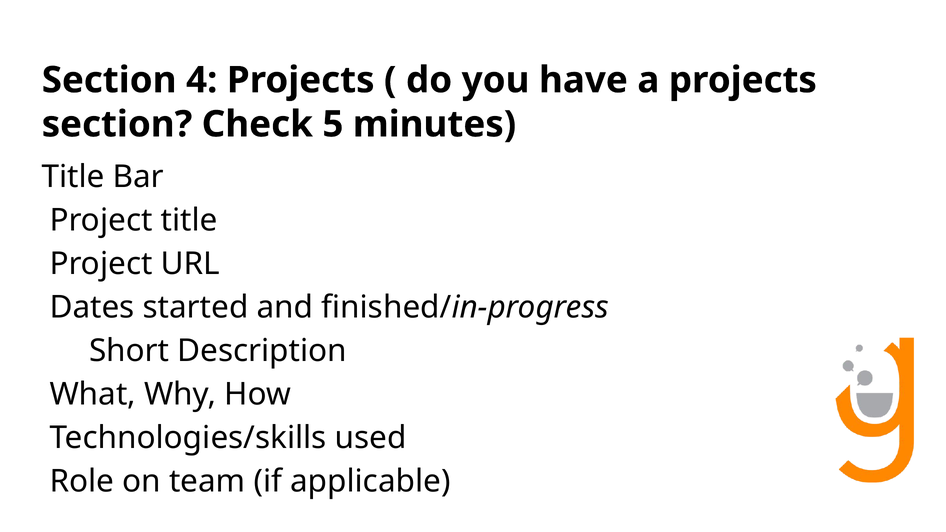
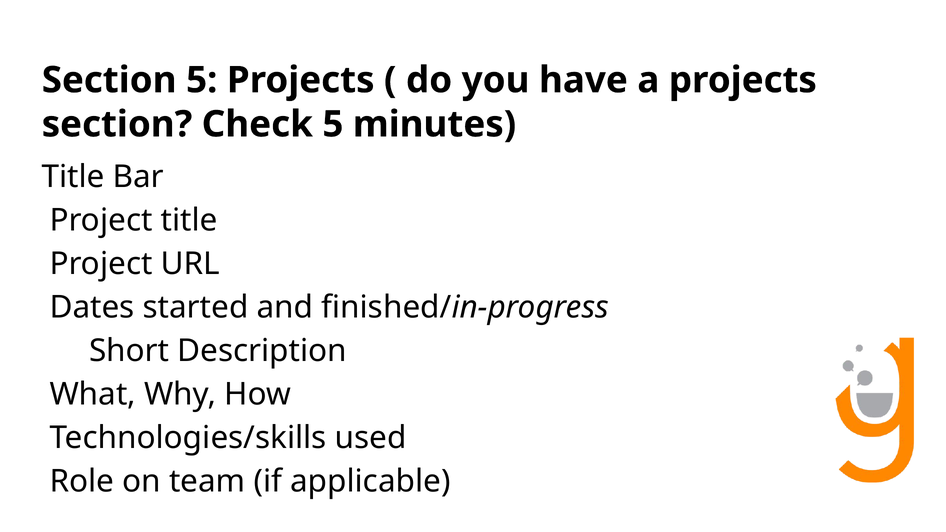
Section 4: 4 -> 5
